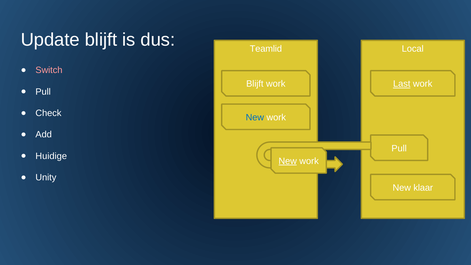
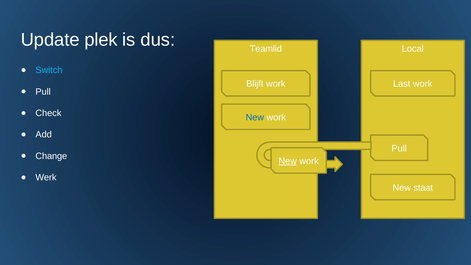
Update blijft: blijft -> plek
Switch colour: pink -> light blue
Last underline: present -> none
Huidige: Huidige -> Change
Unity: Unity -> Werk
klaar: klaar -> staat
